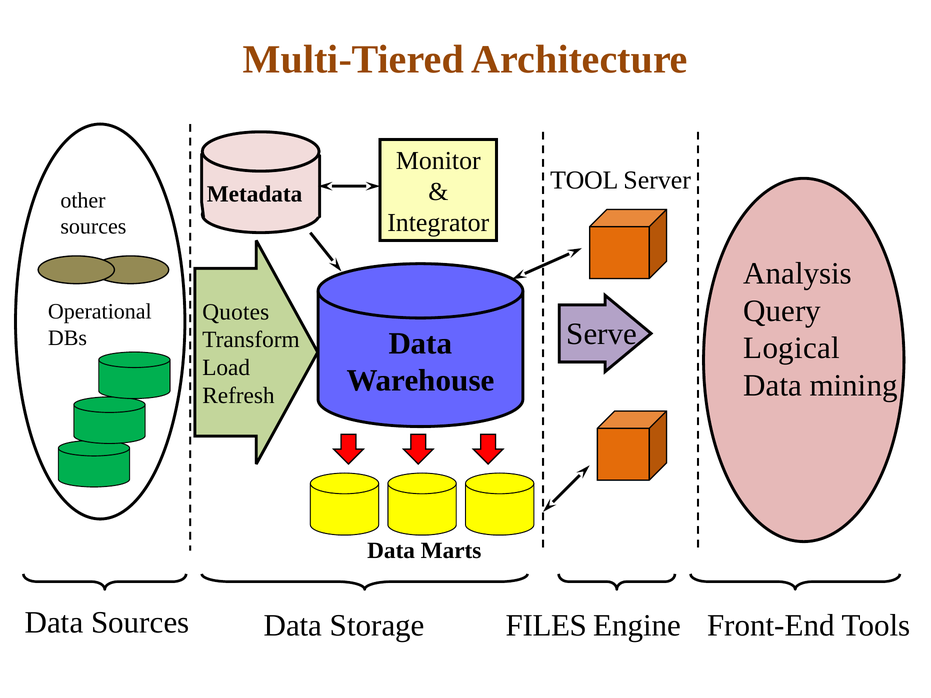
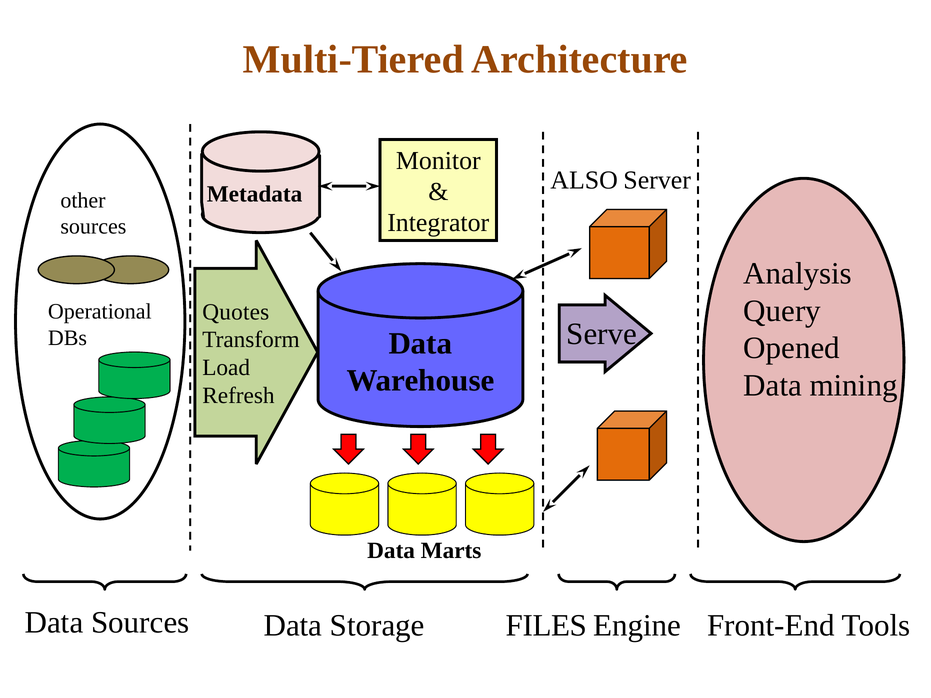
TOOL: TOOL -> ALSO
Logical: Logical -> Opened
